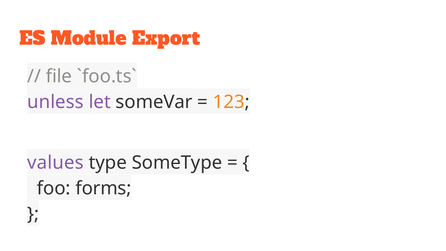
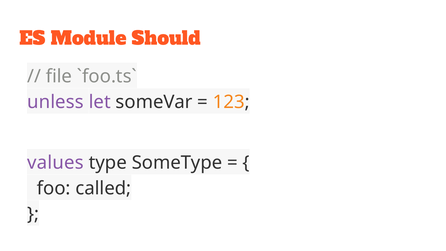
Export: Export -> Should
forms: forms -> called
